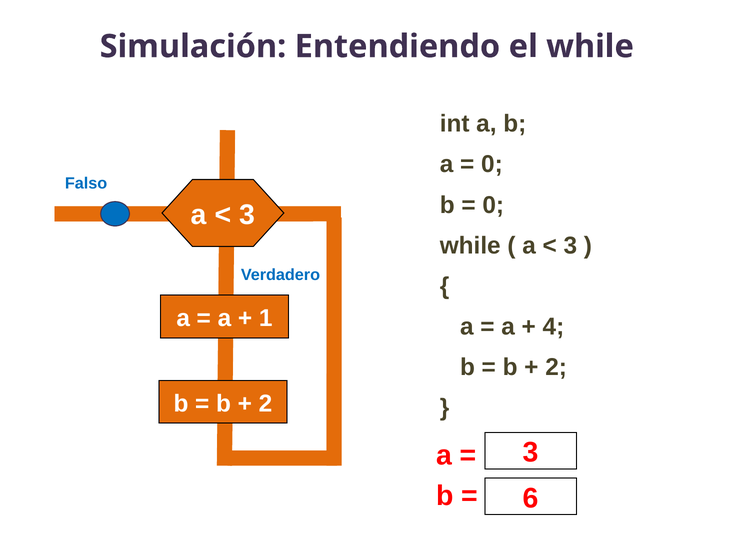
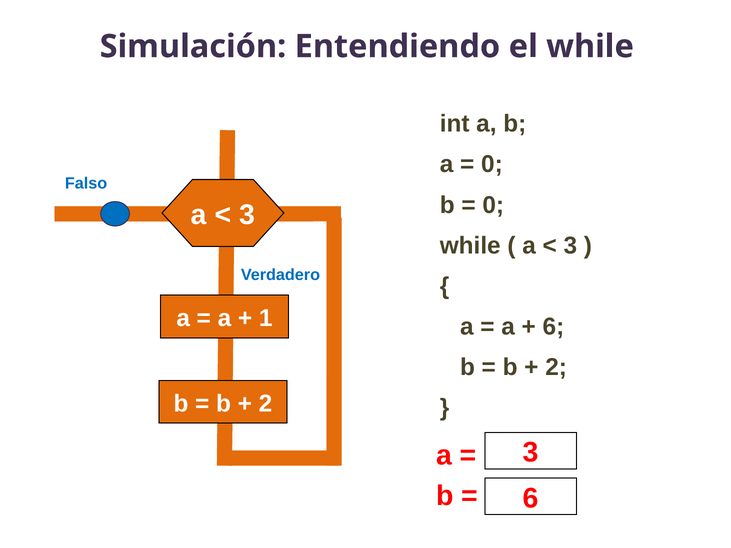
4 at (553, 327): 4 -> 6
